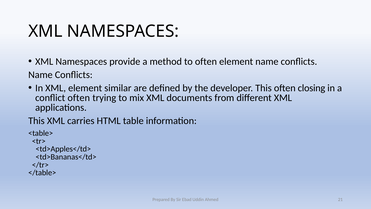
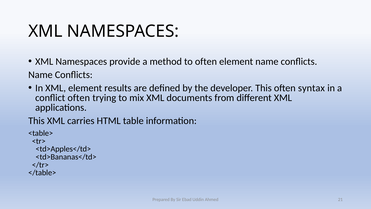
similar: similar -> results
closing: closing -> syntax
